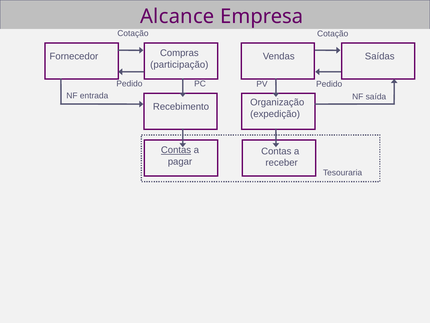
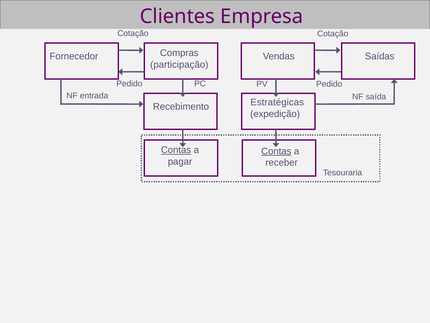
Alcance: Alcance -> Clientes
Organização: Organização -> Estratégicas
Contas at (276, 151) underline: none -> present
